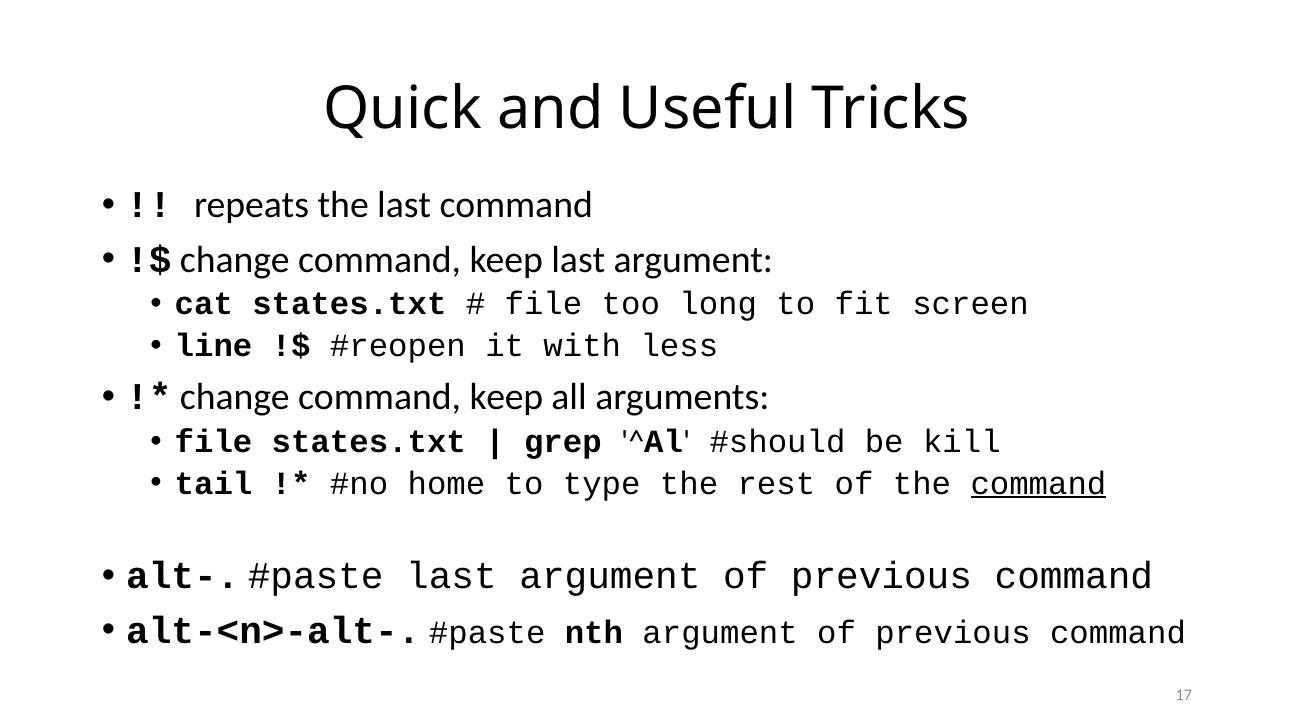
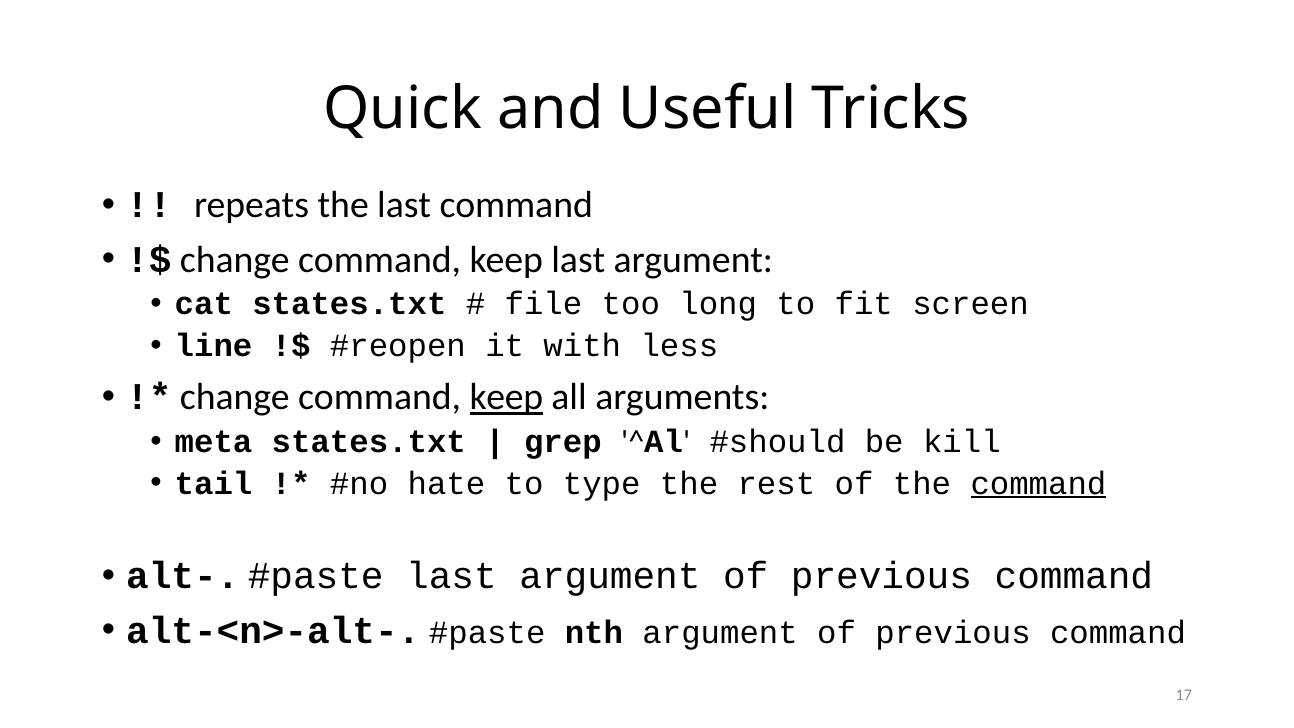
keep at (506, 397) underline: none -> present
file at (214, 442): file -> meta
home: home -> hate
